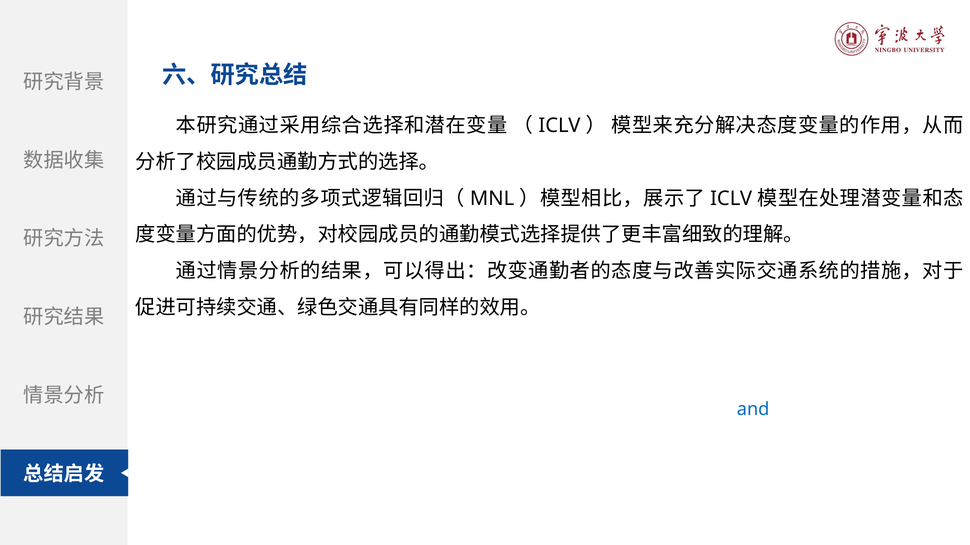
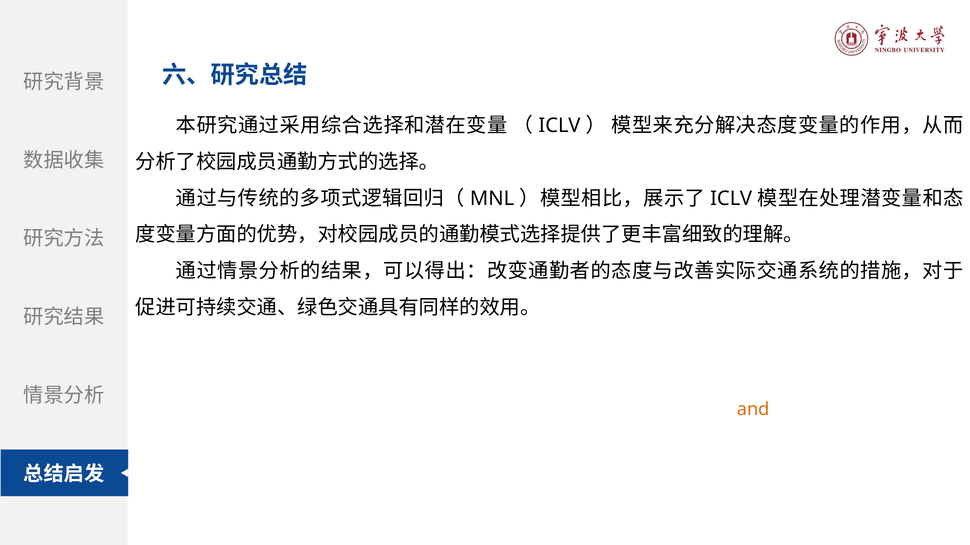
and colour: blue -> orange
